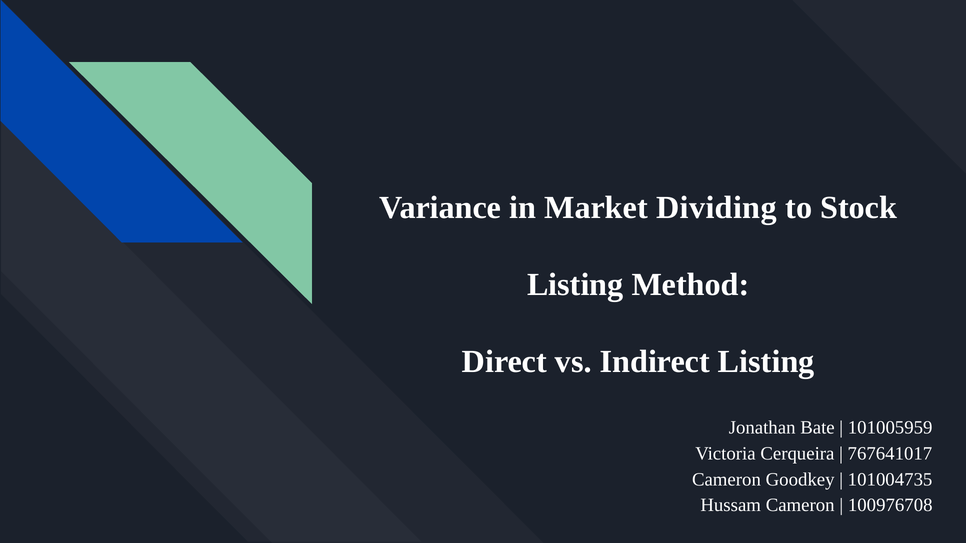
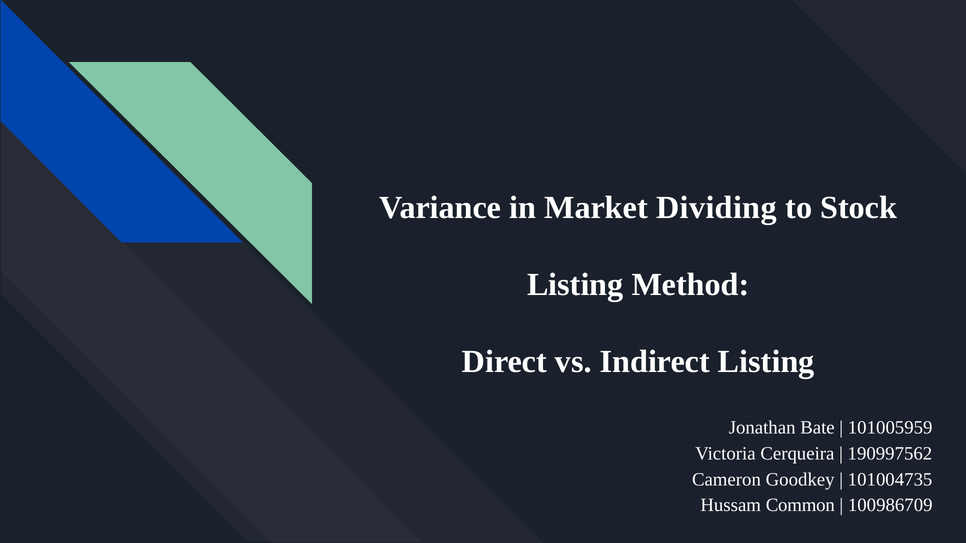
767641017: 767641017 -> 190997562
Hussam Cameron: Cameron -> Common
100976708: 100976708 -> 100986709
